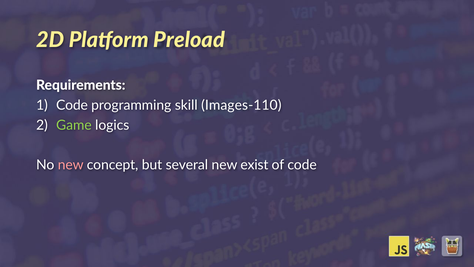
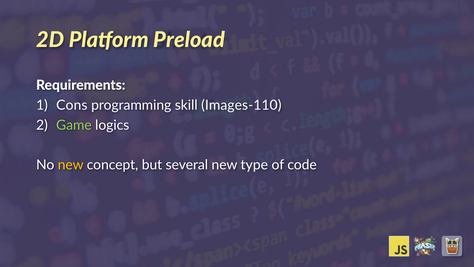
Code at (72, 105): Code -> Cons
new at (71, 165) colour: pink -> yellow
exist: exist -> type
